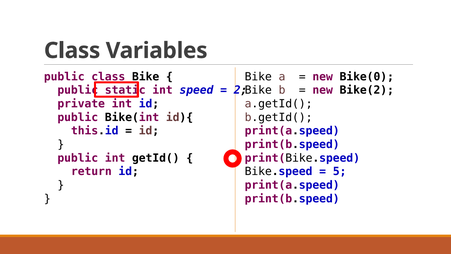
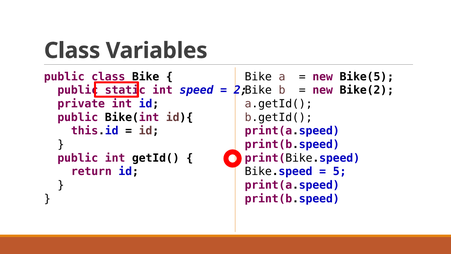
Bike(0: Bike(0 -> Bike(5
